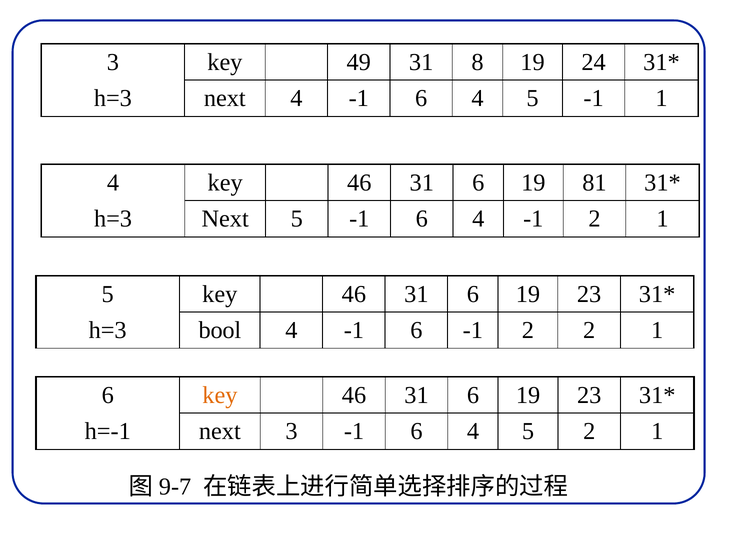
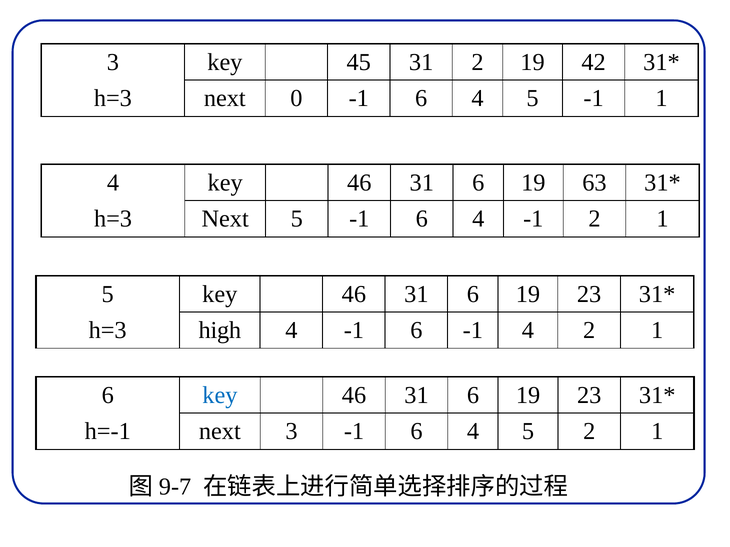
49: 49 -> 45
31 8: 8 -> 2
24: 24 -> 42
next 4: 4 -> 0
81: 81 -> 63
bool: bool -> high
6 -1 2: 2 -> 4
key at (220, 395) colour: orange -> blue
